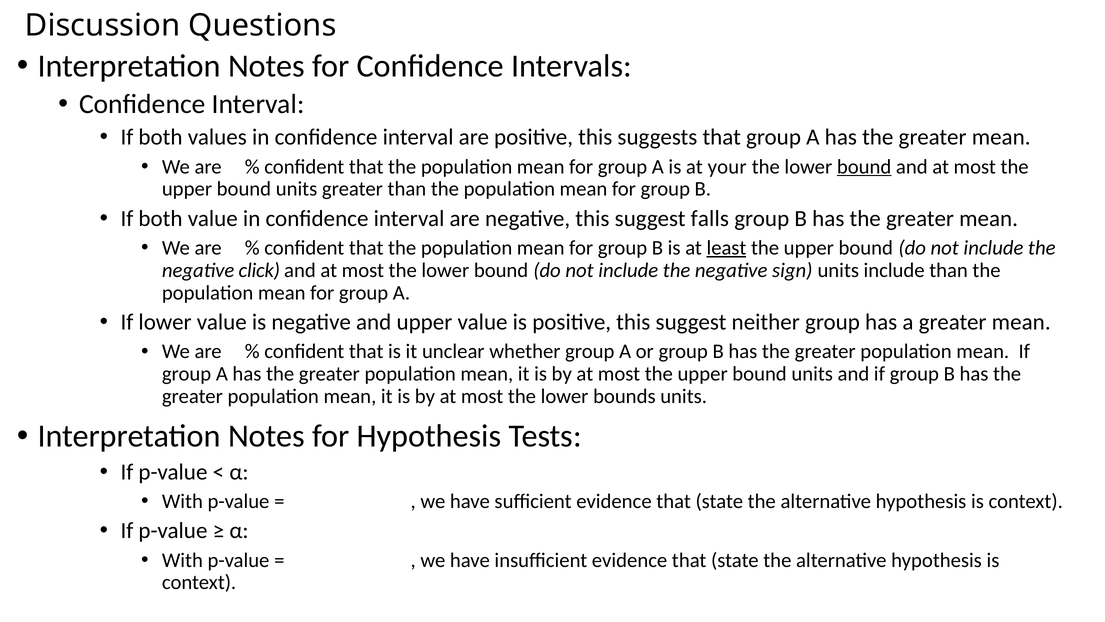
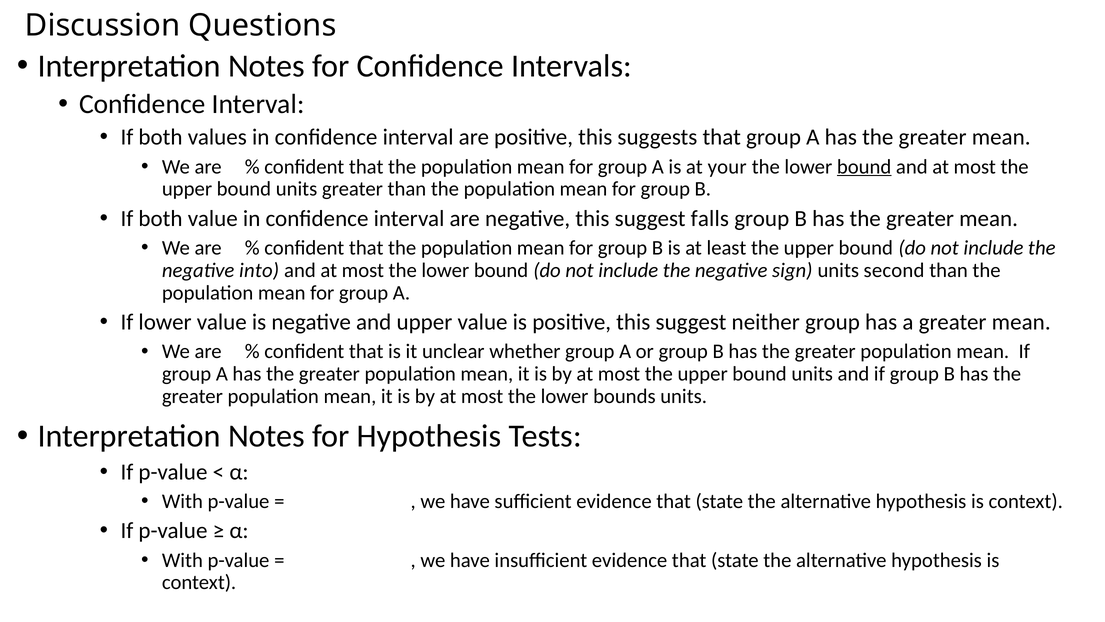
least underline: present -> none
click: click -> into
units include: include -> second
